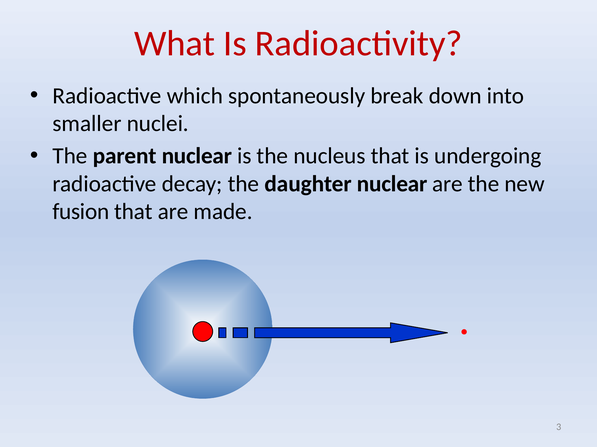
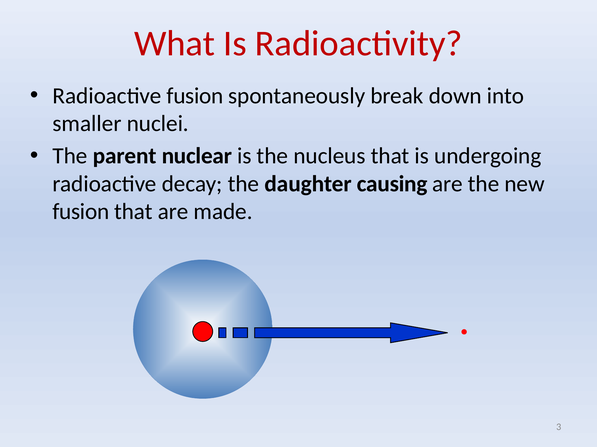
Radioactive which: which -> fusion
daughter nuclear: nuclear -> causing
